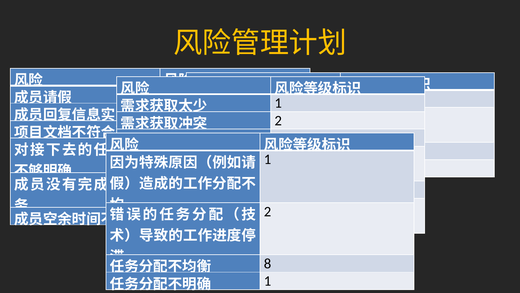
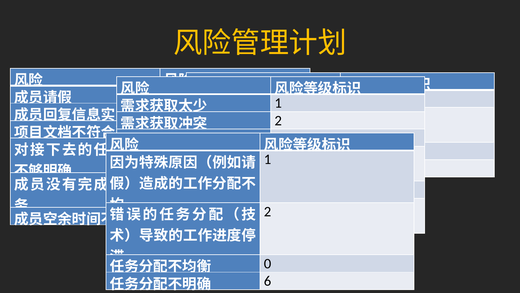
8: 8 -> 0
1 at (268, 281): 1 -> 6
